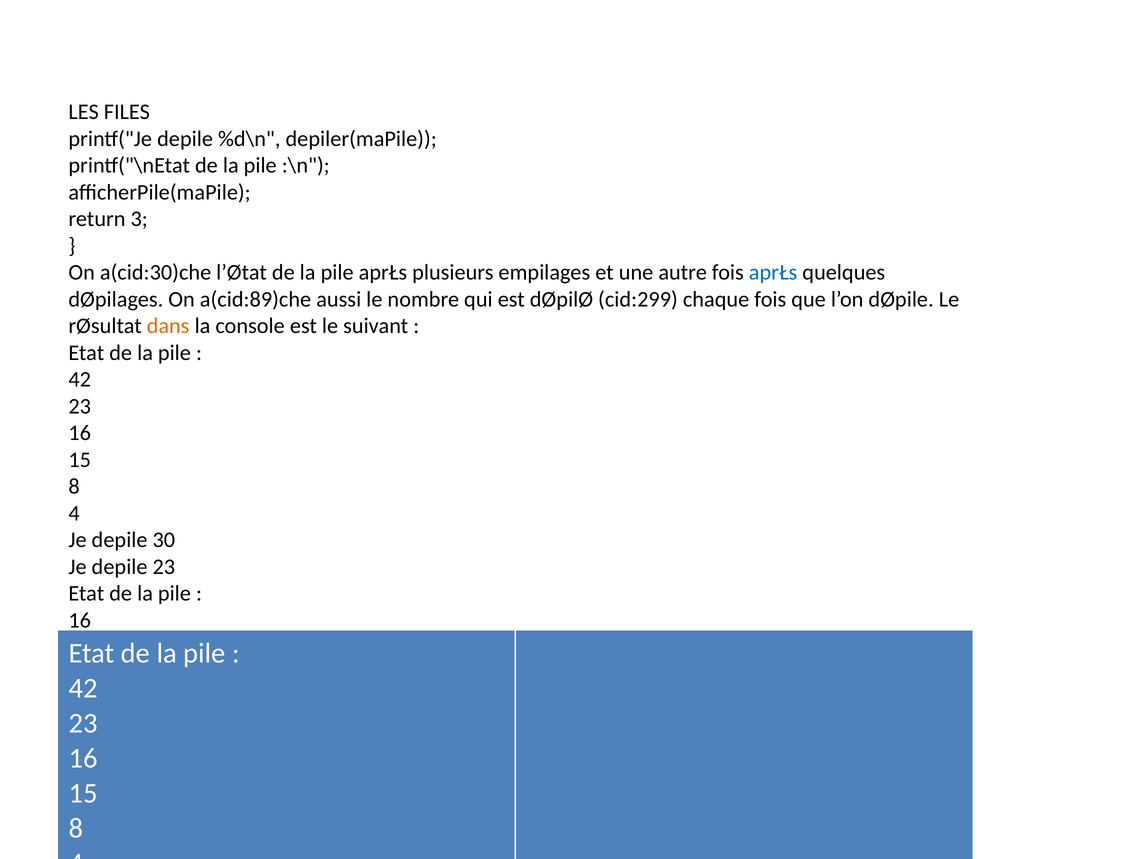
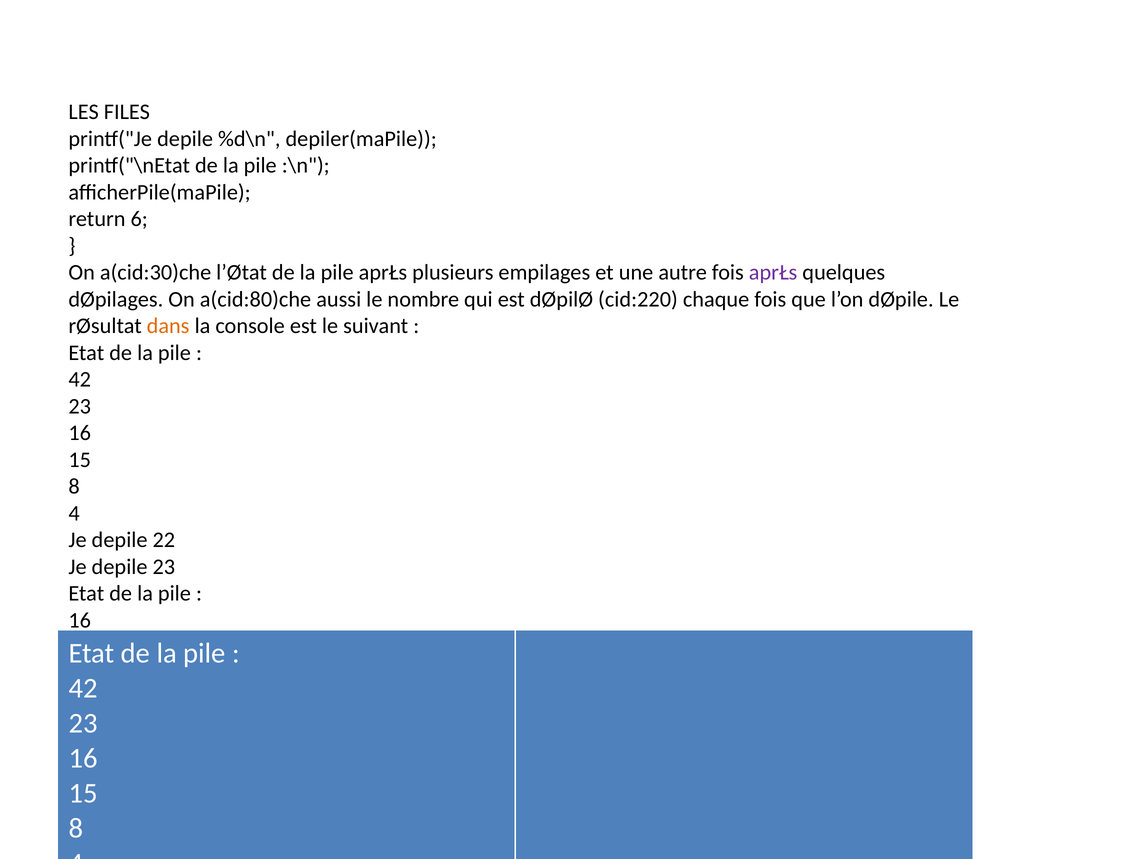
3: 3 -> 6
aprŁs at (773, 273) colour: blue -> purple
a(cid:89)che: a(cid:89)che -> a(cid:80)che
cid:299: cid:299 -> cid:220
30: 30 -> 22
